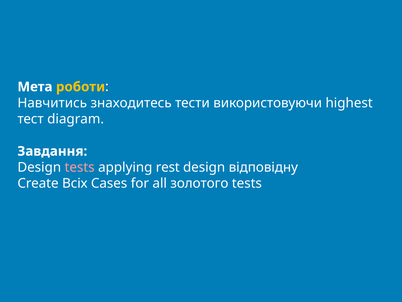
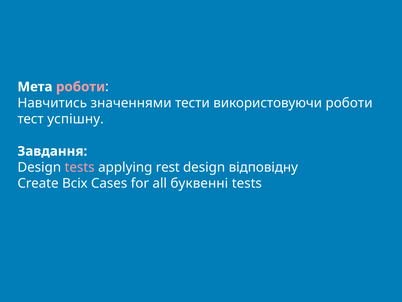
роботи at (81, 87) colour: yellow -> pink
знаходитесь: знаходитесь -> значеннями
використовуючи highest: highest -> роботи
diagram: diagram -> успішну
золотого: золотого -> буквенні
